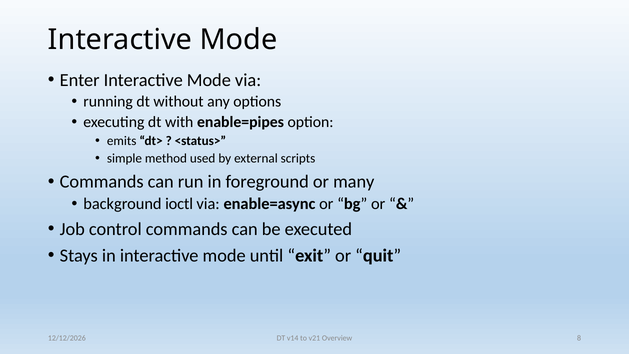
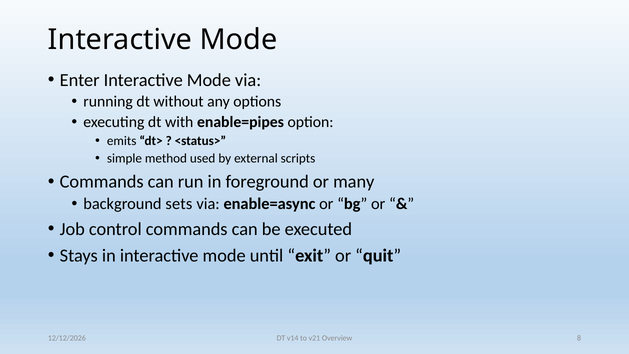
ioctl: ioctl -> sets
